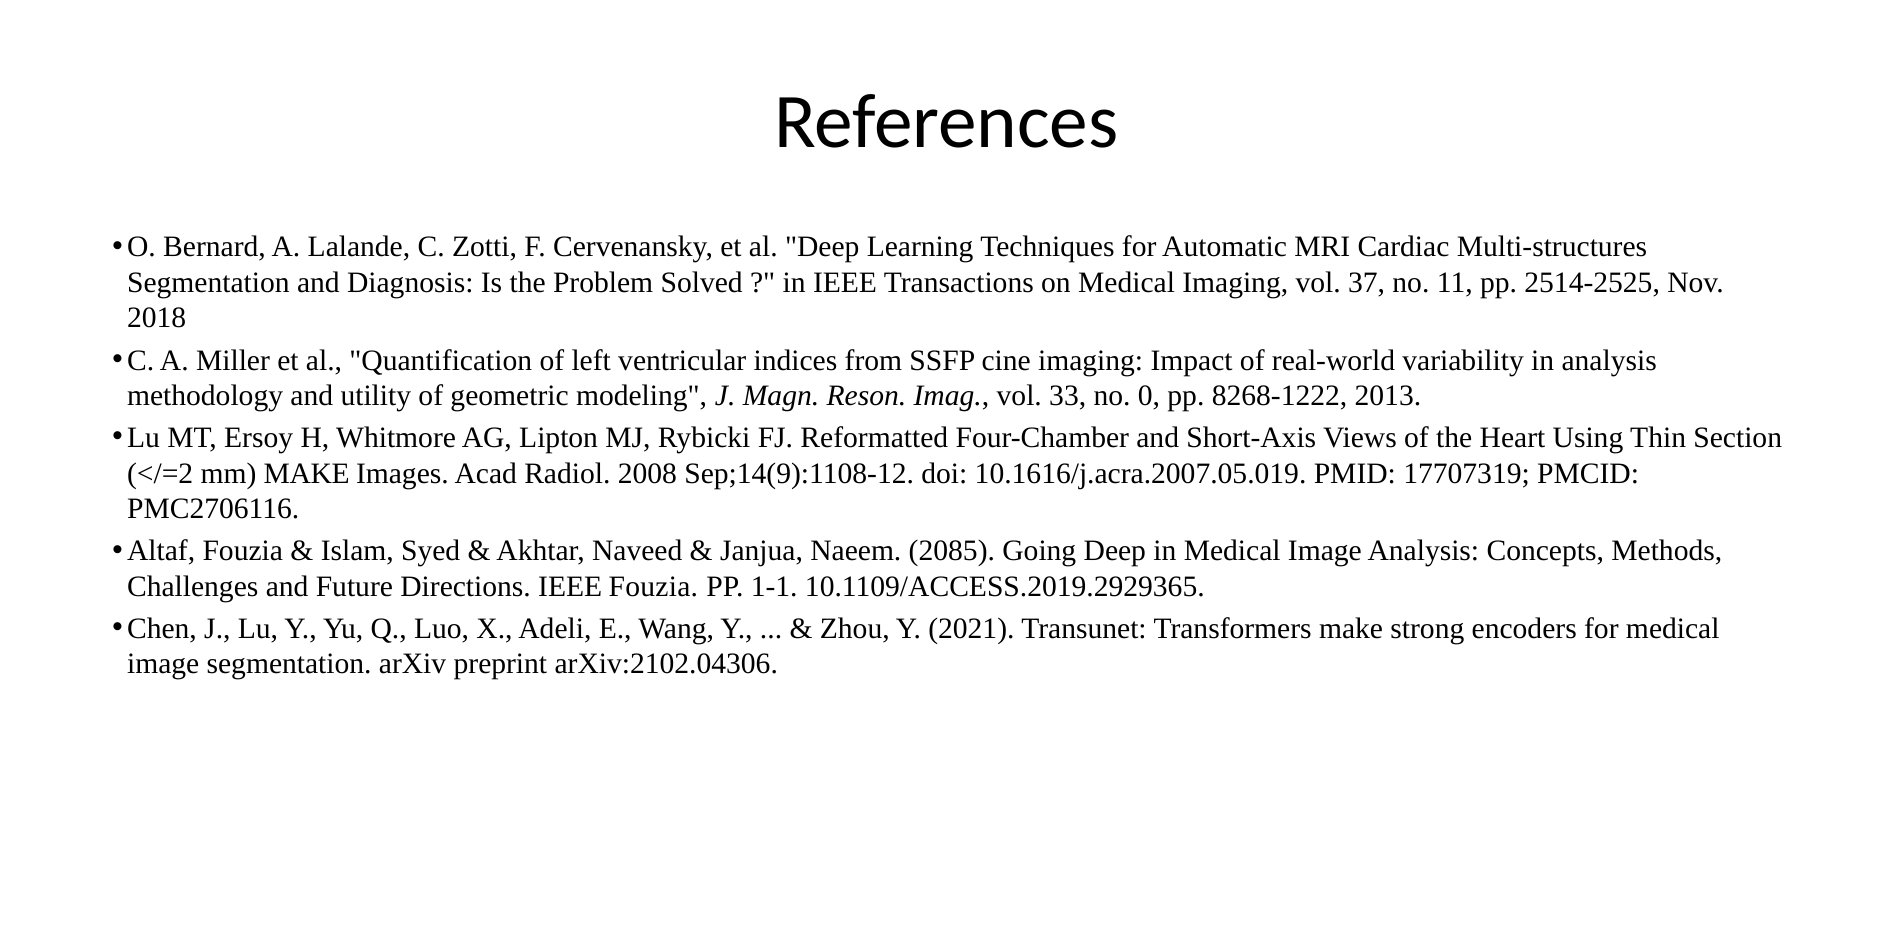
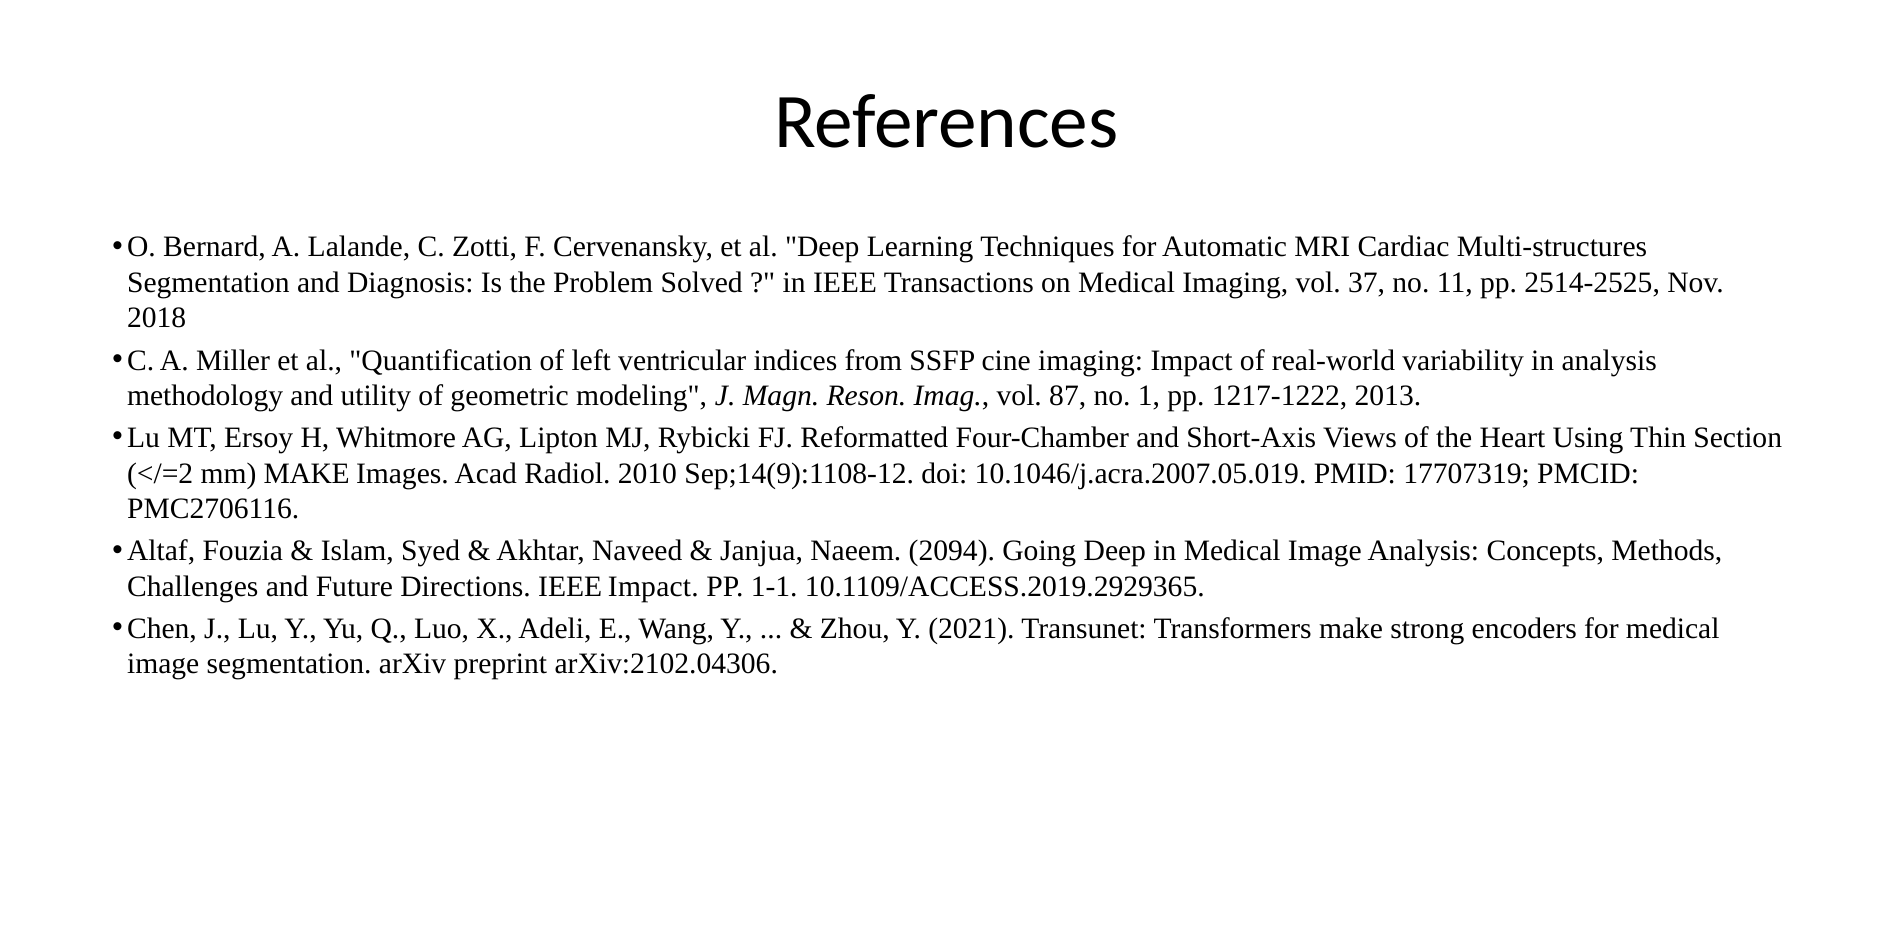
33: 33 -> 87
0: 0 -> 1
8268-1222: 8268-1222 -> 1217-1222
2008: 2008 -> 2010
10.1616/j.acra.2007.05.019: 10.1616/j.acra.2007.05.019 -> 10.1046/j.acra.2007.05.019
2085: 2085 -> 2094
IEEE Fouzia: Fouzia -> Impact
